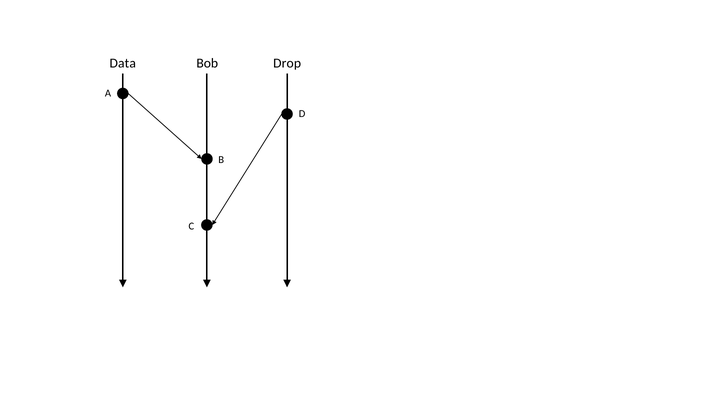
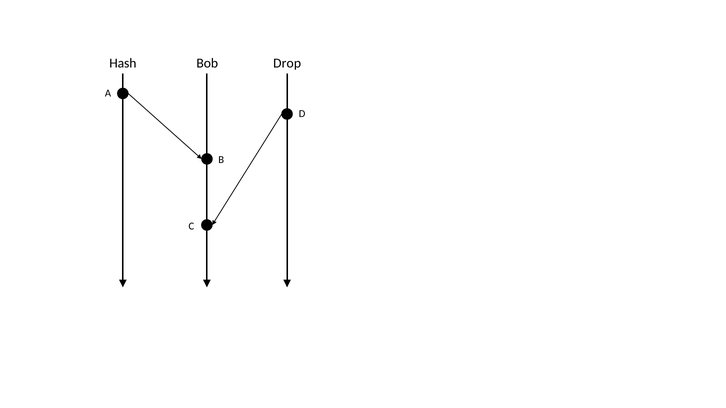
Data: Data -> Hash
